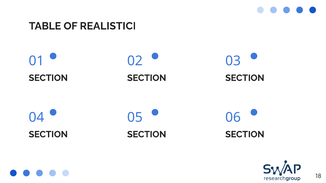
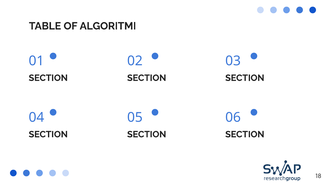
REALISTICI: REALISTICI -> ALGORITMI
